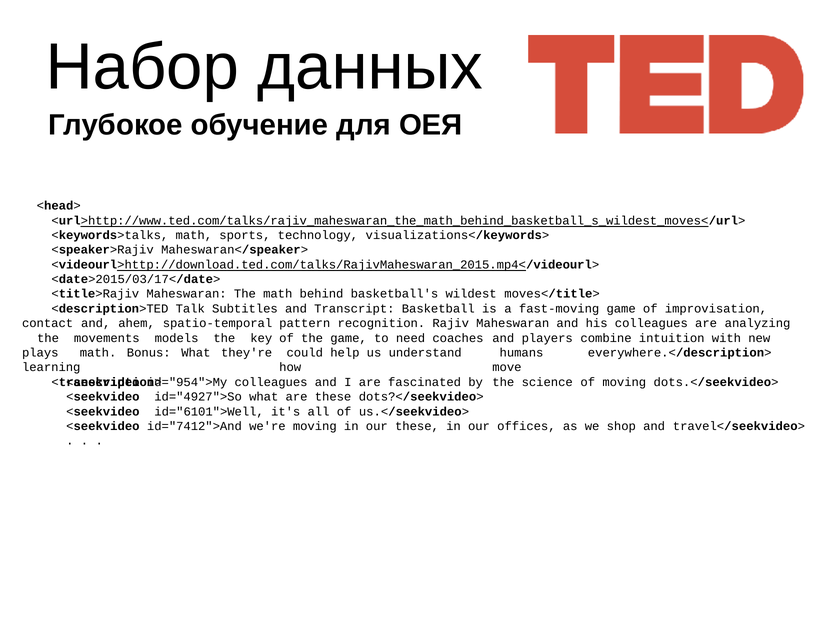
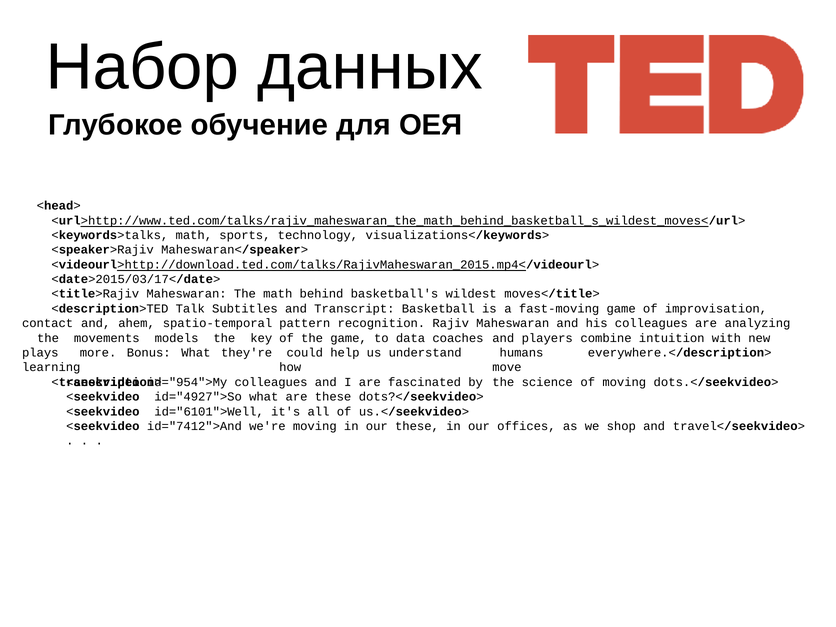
need: need -> data
plays math: math -> more
